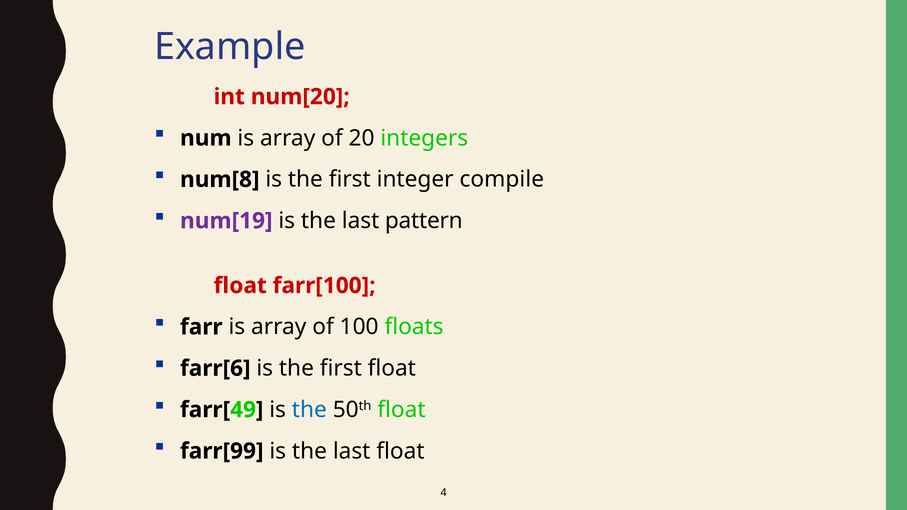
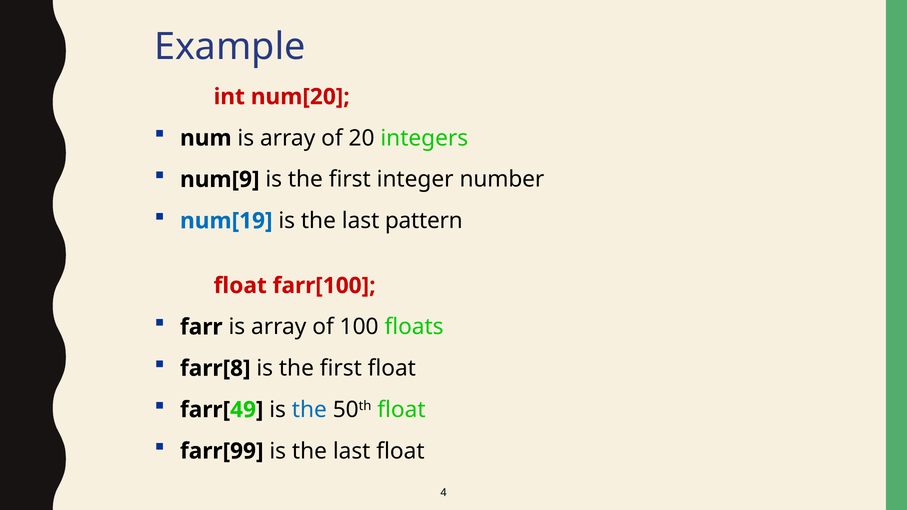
num[8: num[8 -> num[9
compile: compile -> number
num[19 colour: purple -> blue
farr[6: farr[6 -> farr[8
